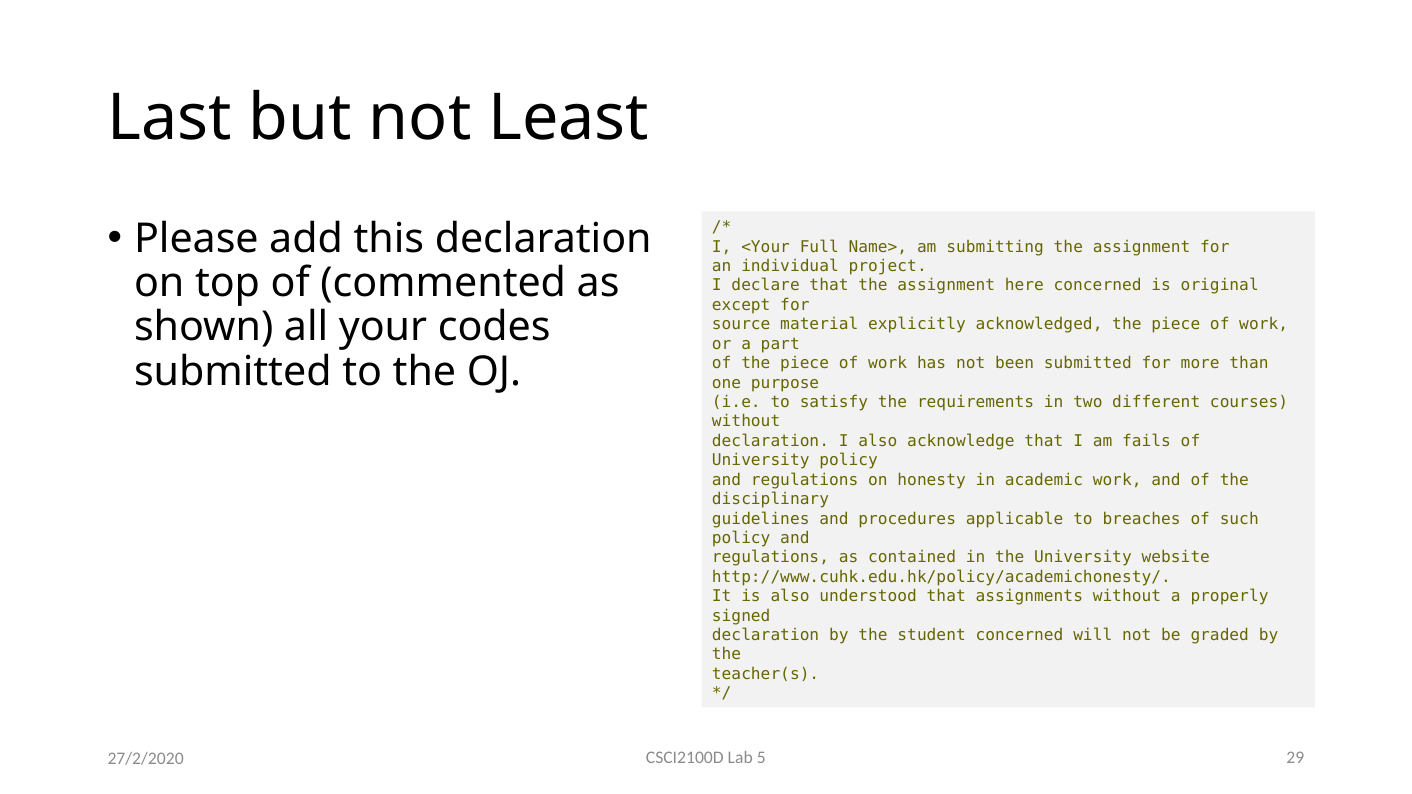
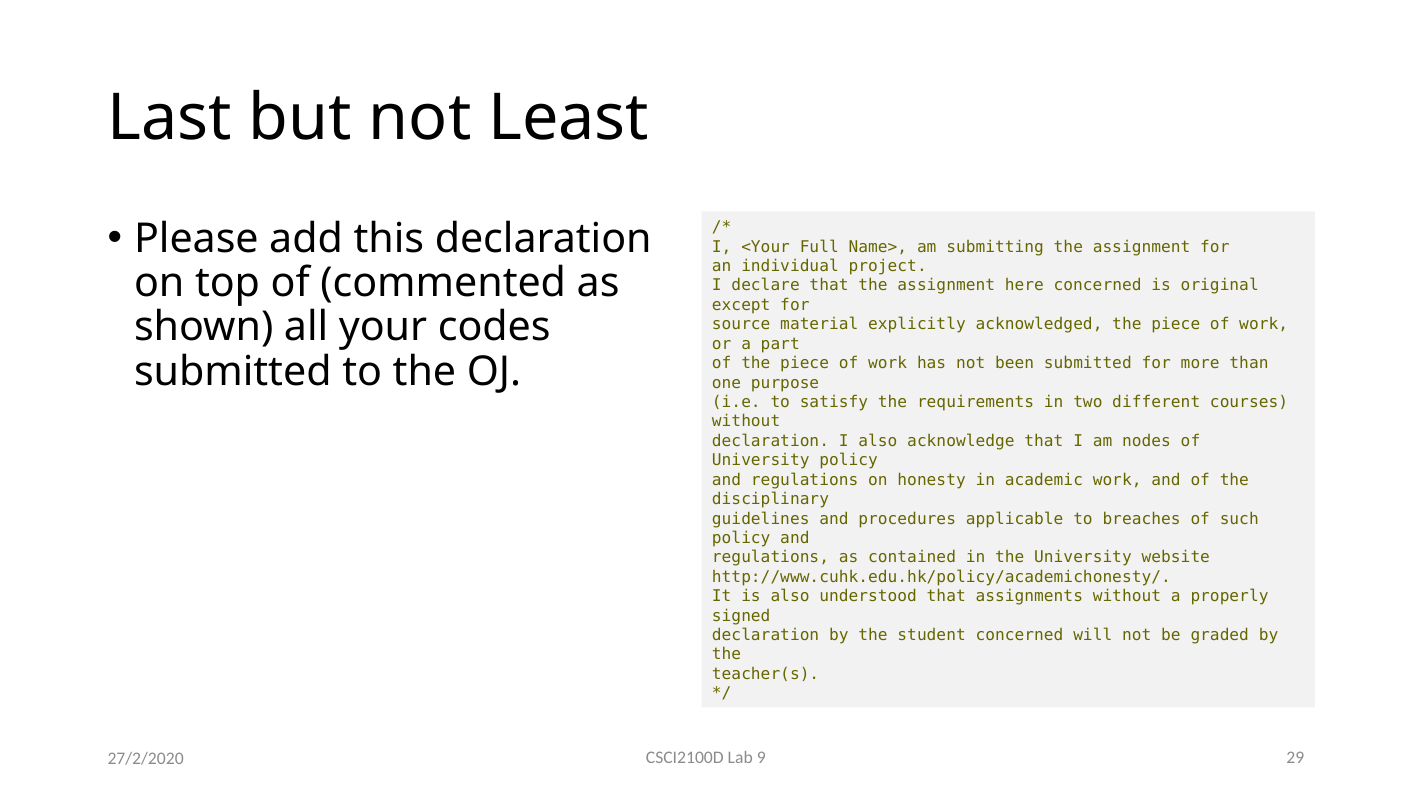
fails: fails -> nodes
5: 5 -> 9
